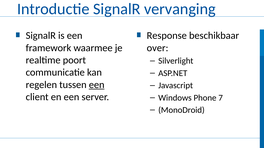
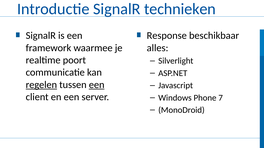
vervanging: vervanging -> technieken
over: over -> alles
regelen underline: none -> present
